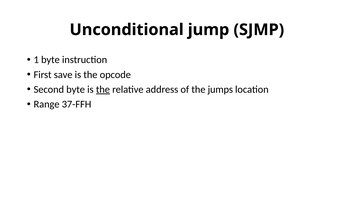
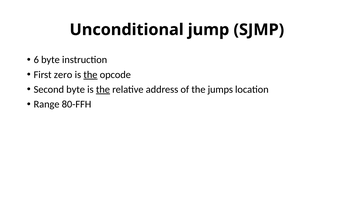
1: 1 -> 6
save: save -> zero
the at (90, 75) underline: none -> present
37-FFH: 37-FFH -> 80-FFH
